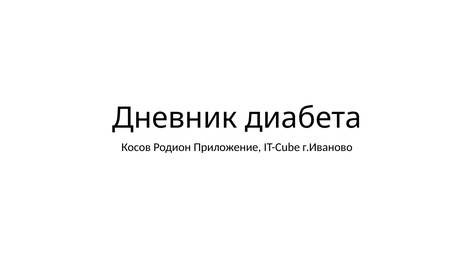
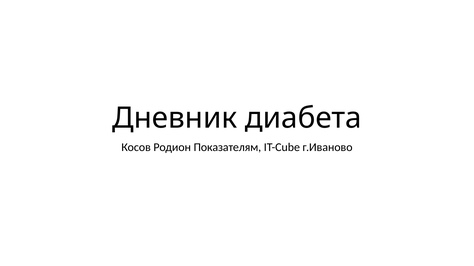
Приложение: Приложение -> Показателям
